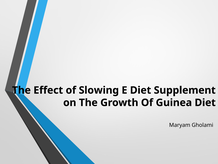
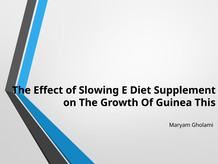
Guinea Diet: Diet -> This
